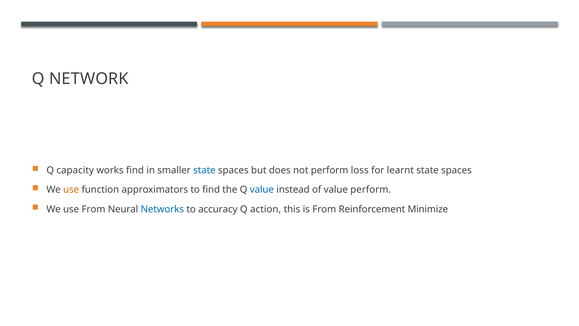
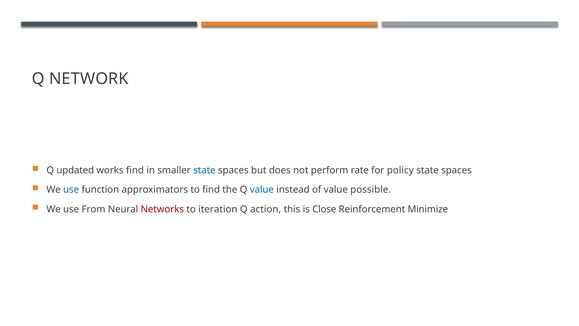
capacity: capacity -> updated
loss: loss -> rate
learnt: learnt -> policy
use at (71, 190) colour: orange -> blue
value perform: perform -> possible
Networks colour: blue -> red
accuracy: accuracy -> iteration
is From: From -> Close
